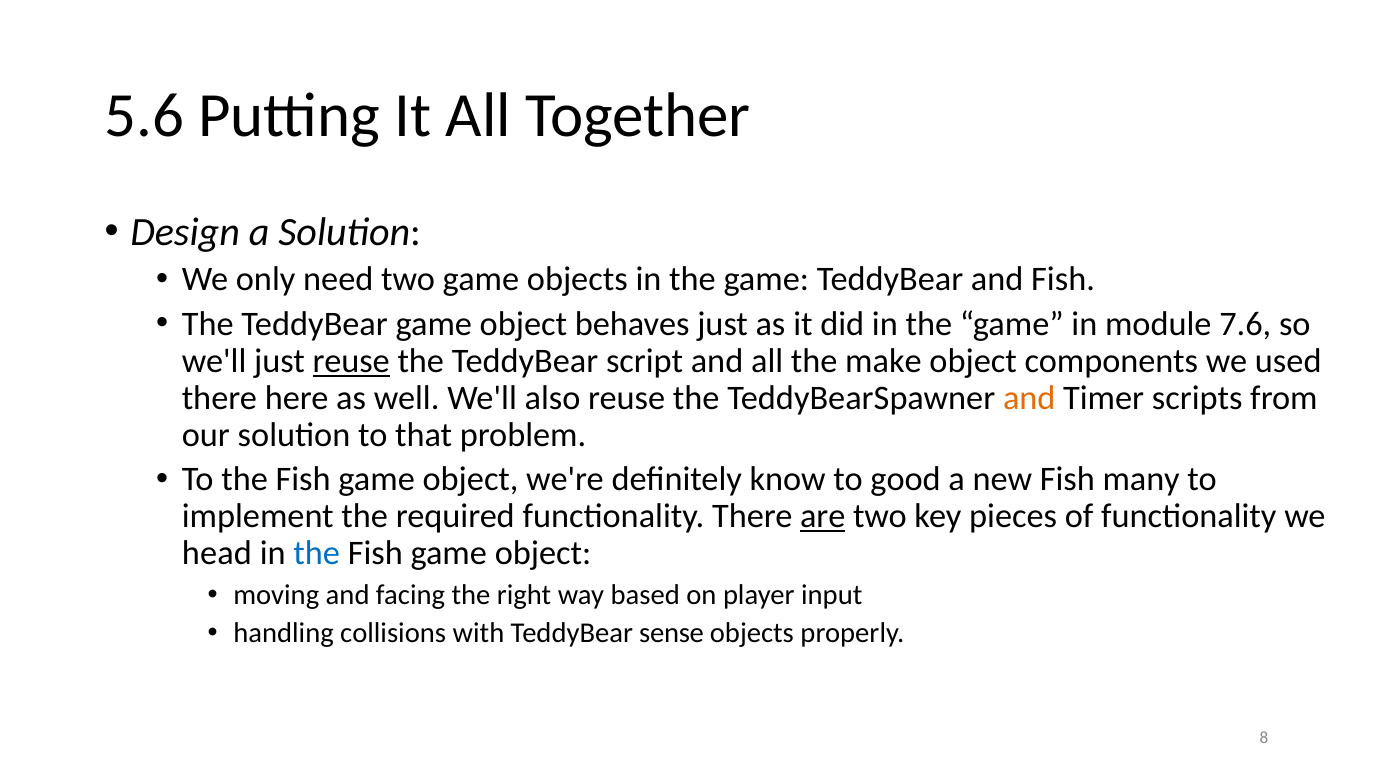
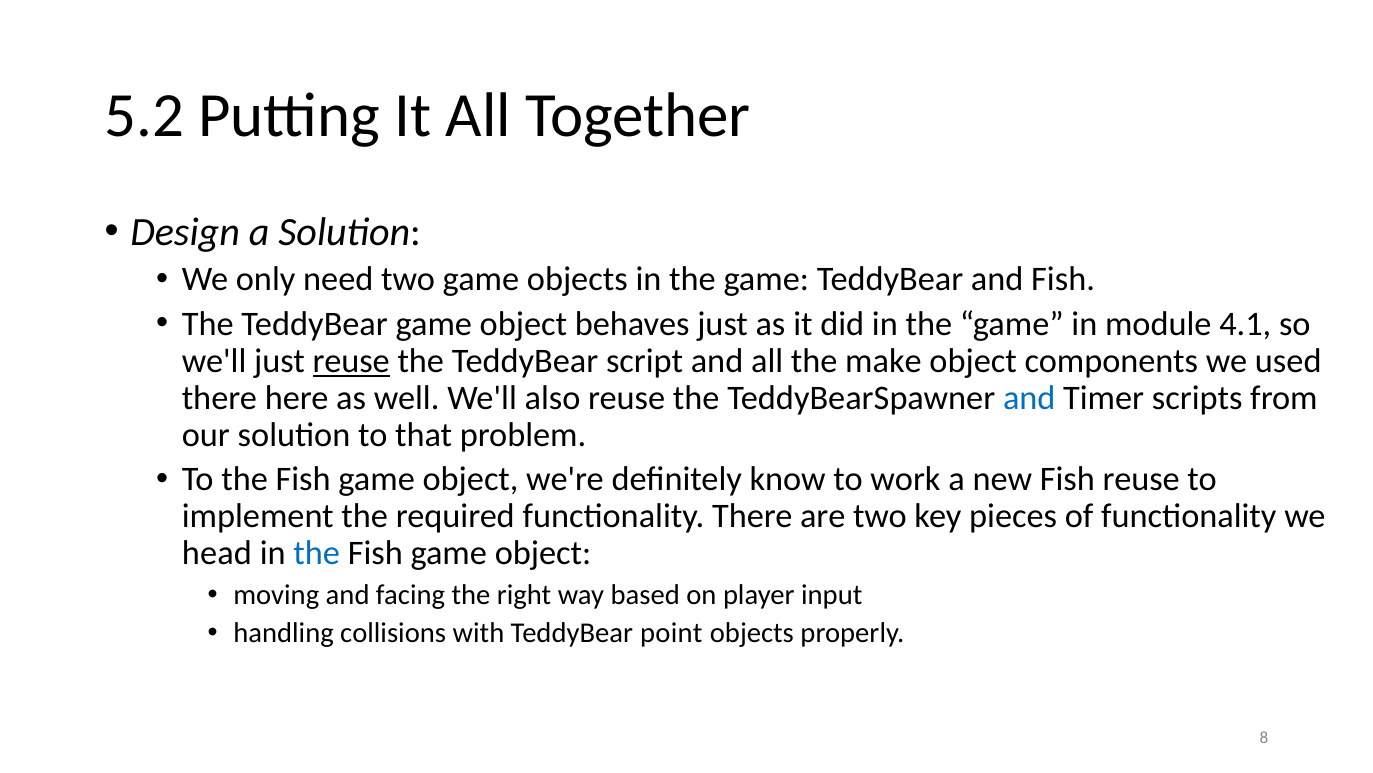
5.6: 5.6 -> 5.2
7.6: 7.6 -> 4.1
and at (1029, 398) colour: orange -> blue
good: good -> work
Fish many: many -> reuse
are underline: present -> none
sense: sense -> point
